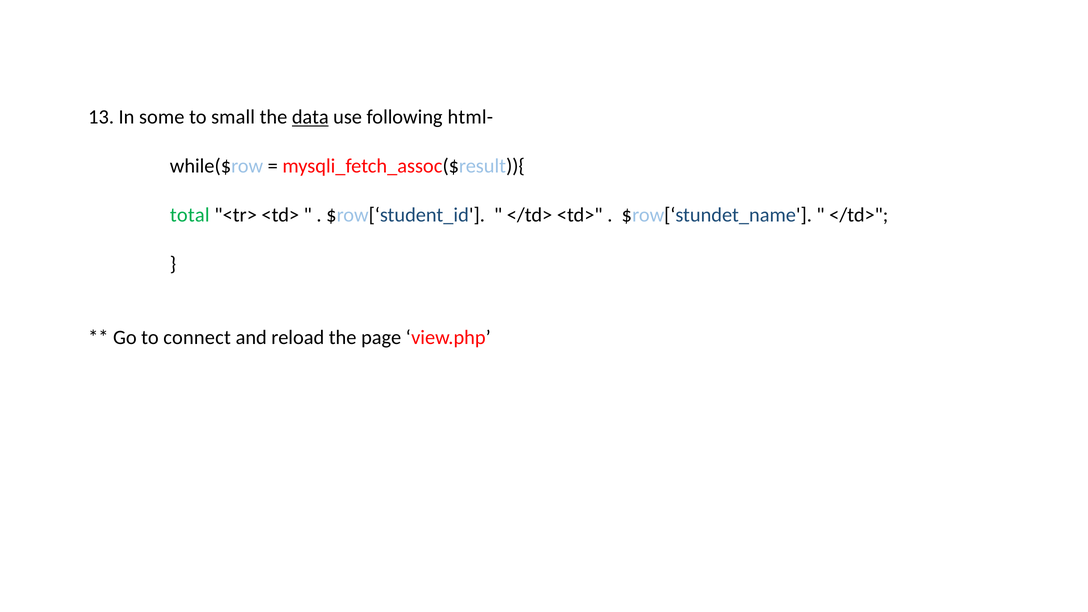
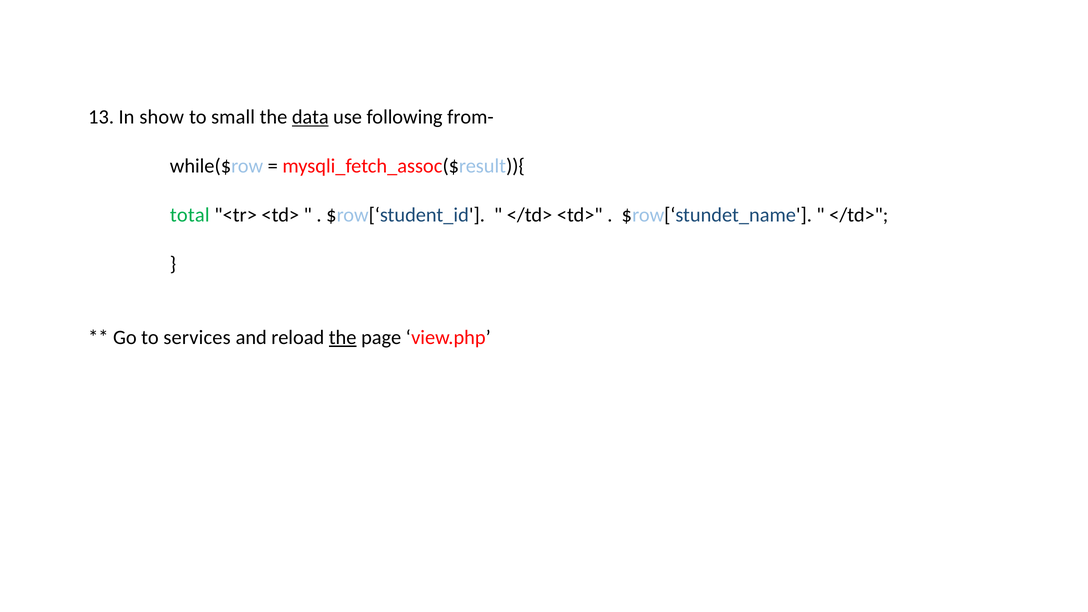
some: some -> show
html-: html- -> from-
connect: connect -> services
the at (343, 337) underline: none -> present
